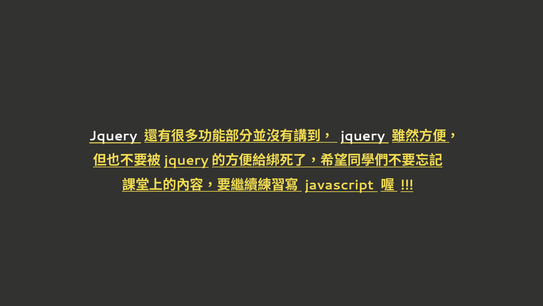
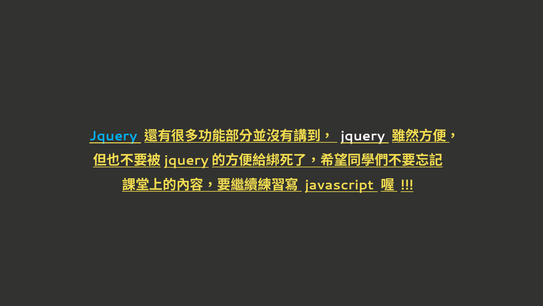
Jquery at (113, 136) colour: white -> light blue
